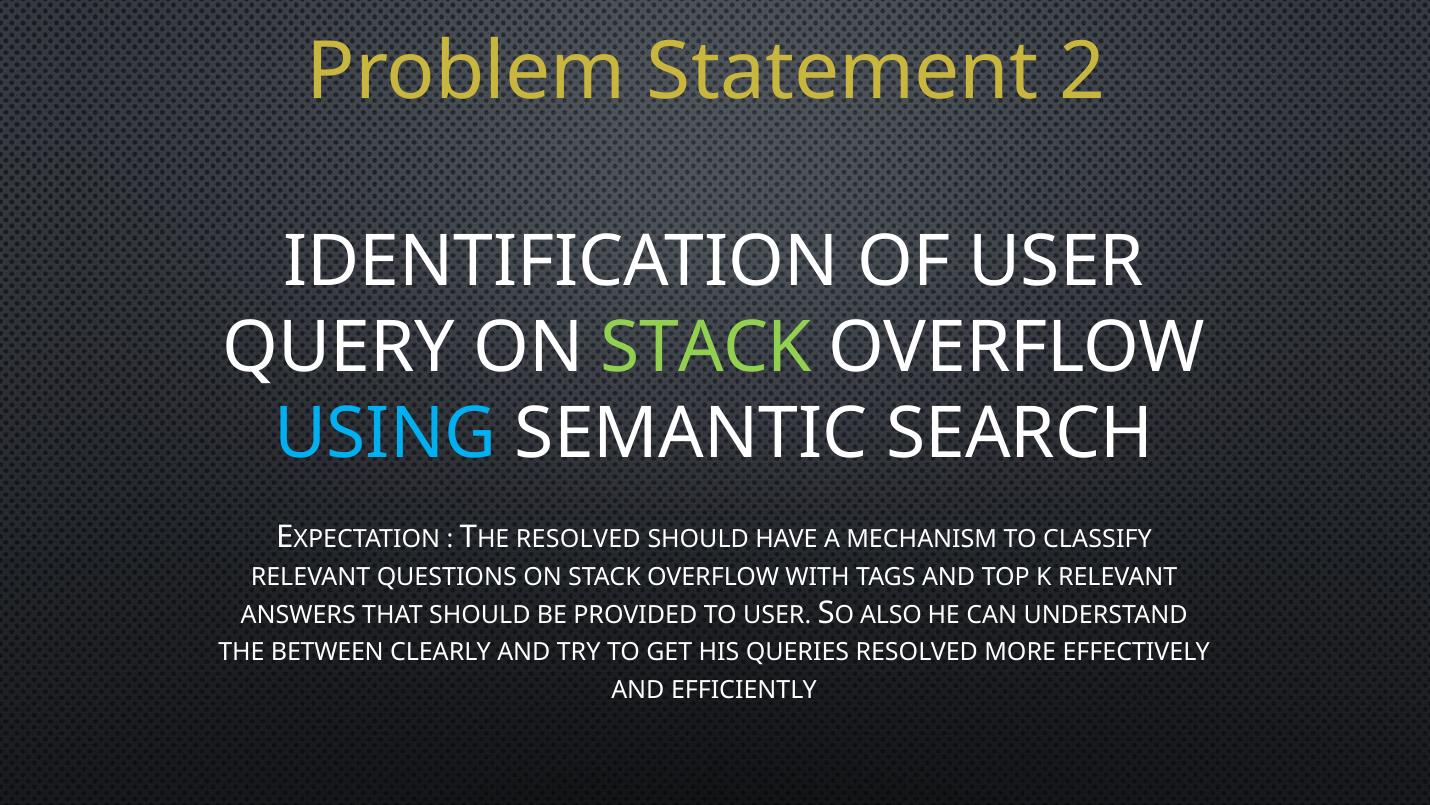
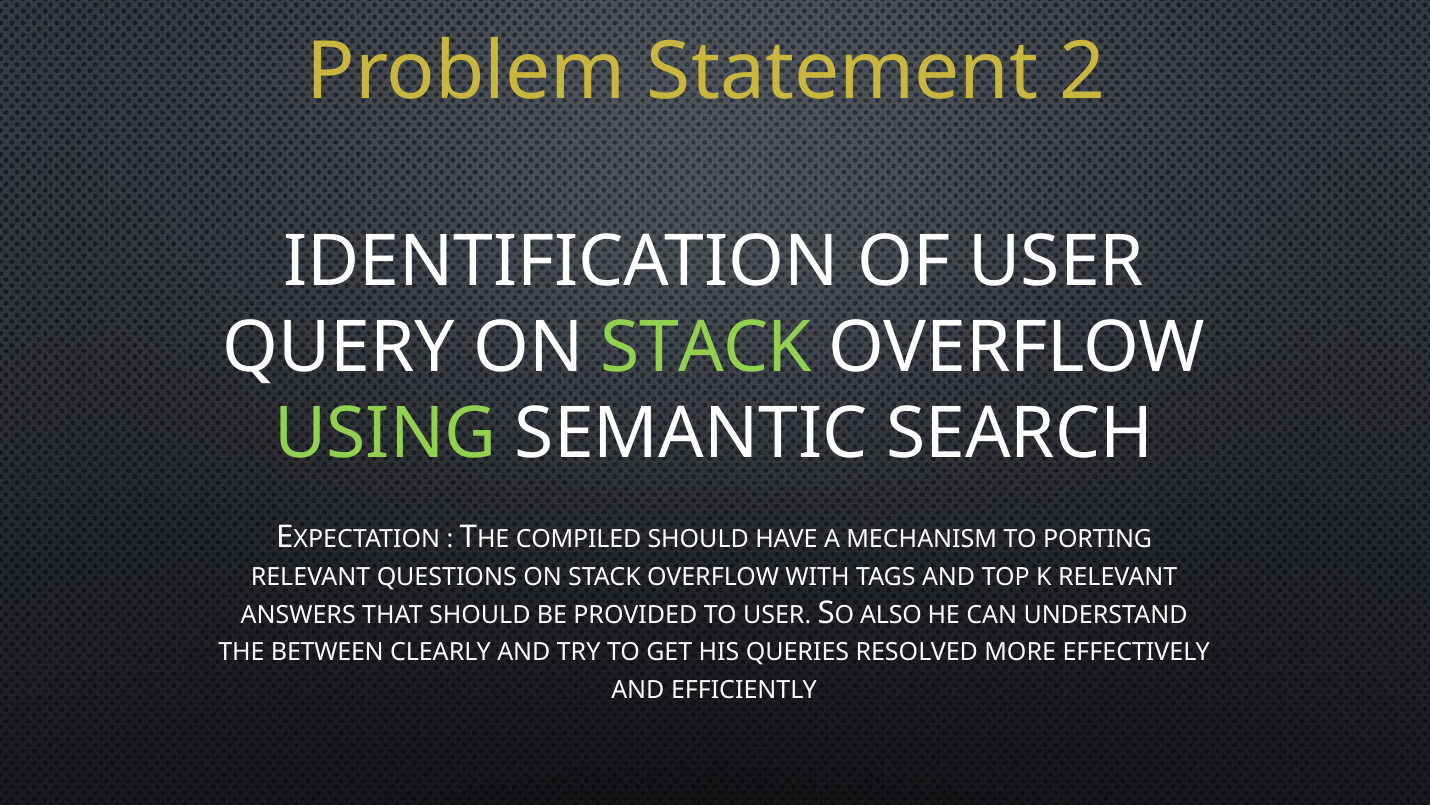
USING colour: light blue -> light green
HE RESOLVED: RESOLVED -> COMPILED
CLASSIFY: CLASSIFY -> PORTING
